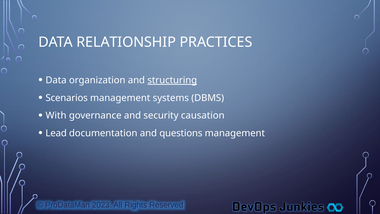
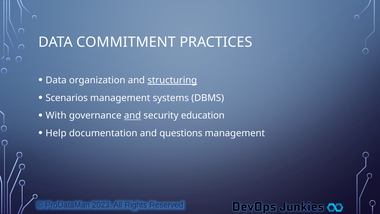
RELATIONSHIP: RELATIONSHIP -> COMMITMENT
and at (132, 115) underline: none -> present
causation: causation -> education
Lead: Lead -> Help
